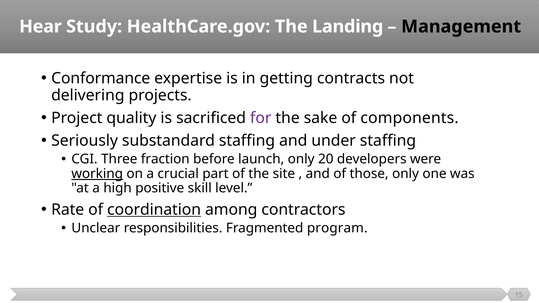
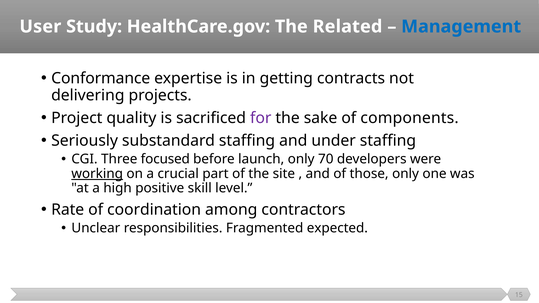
Hear: Hear -> User
Landing: Landing -> Related
Management colour: black -> blue
fraction: fraction -> focused
20: 20 -> 70
coordination underline: present -> none
program: program -> expected
